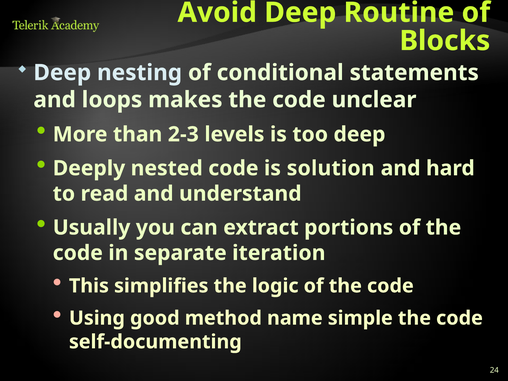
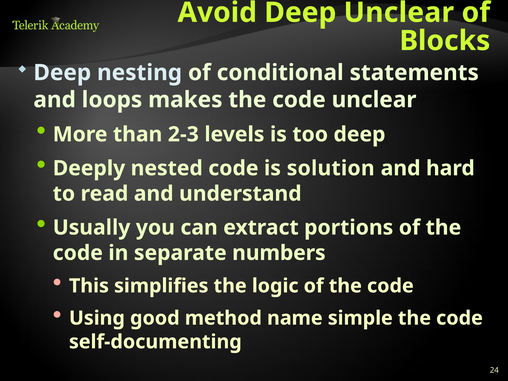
Deep Routine: Routine -> Unclear
iteration: iteration -> numbers
